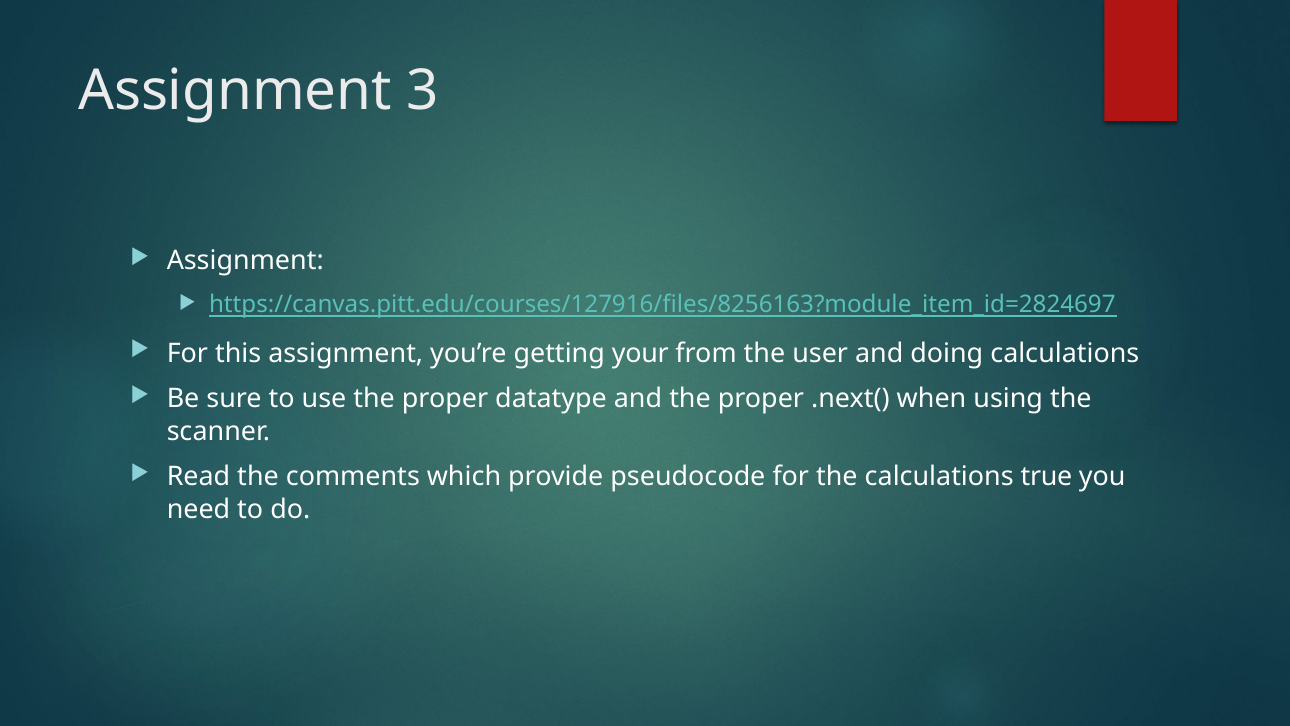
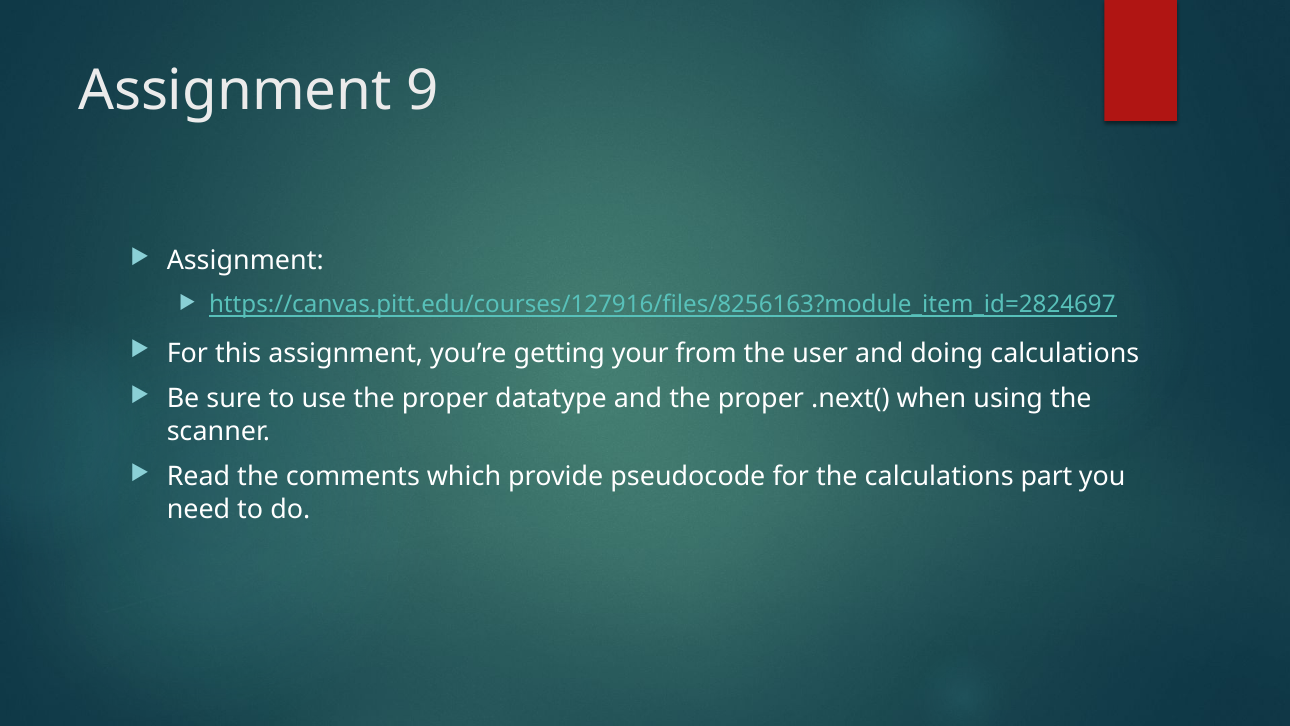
3: 3 -> 9
true: true -> part
